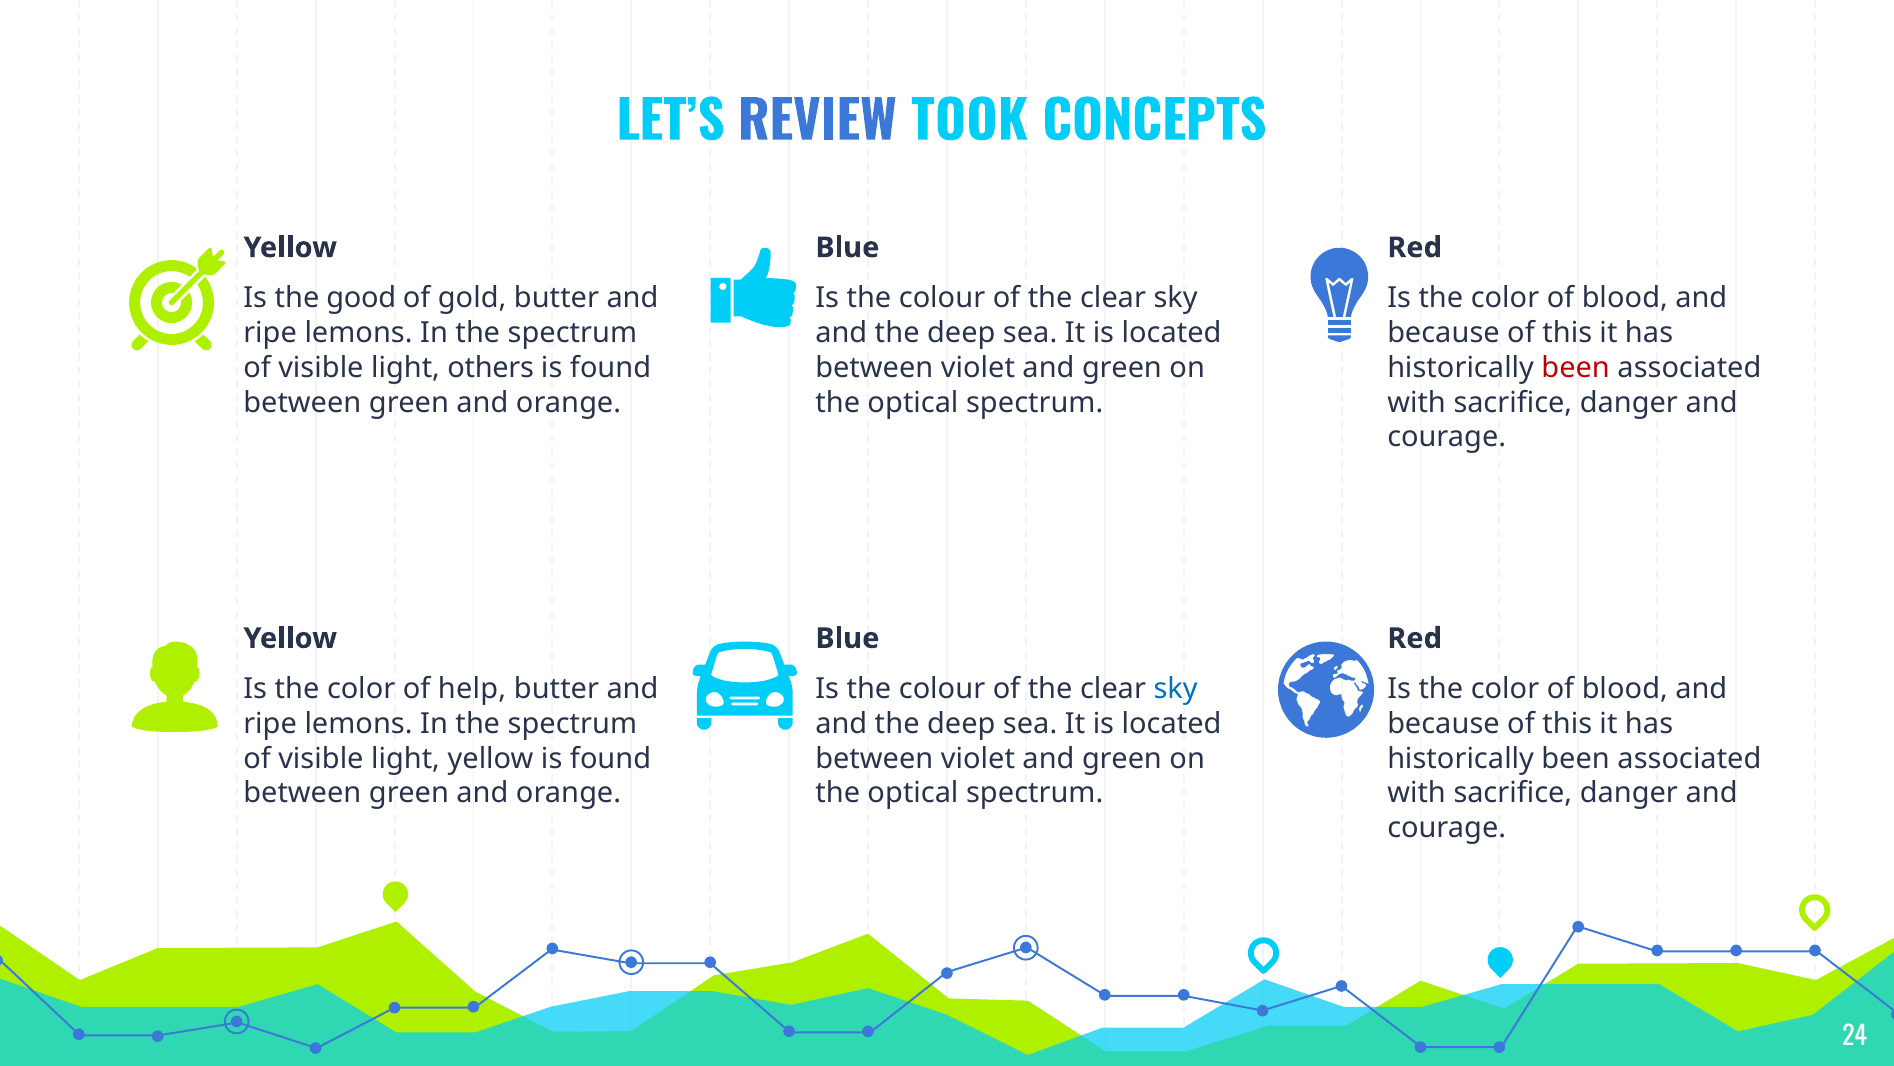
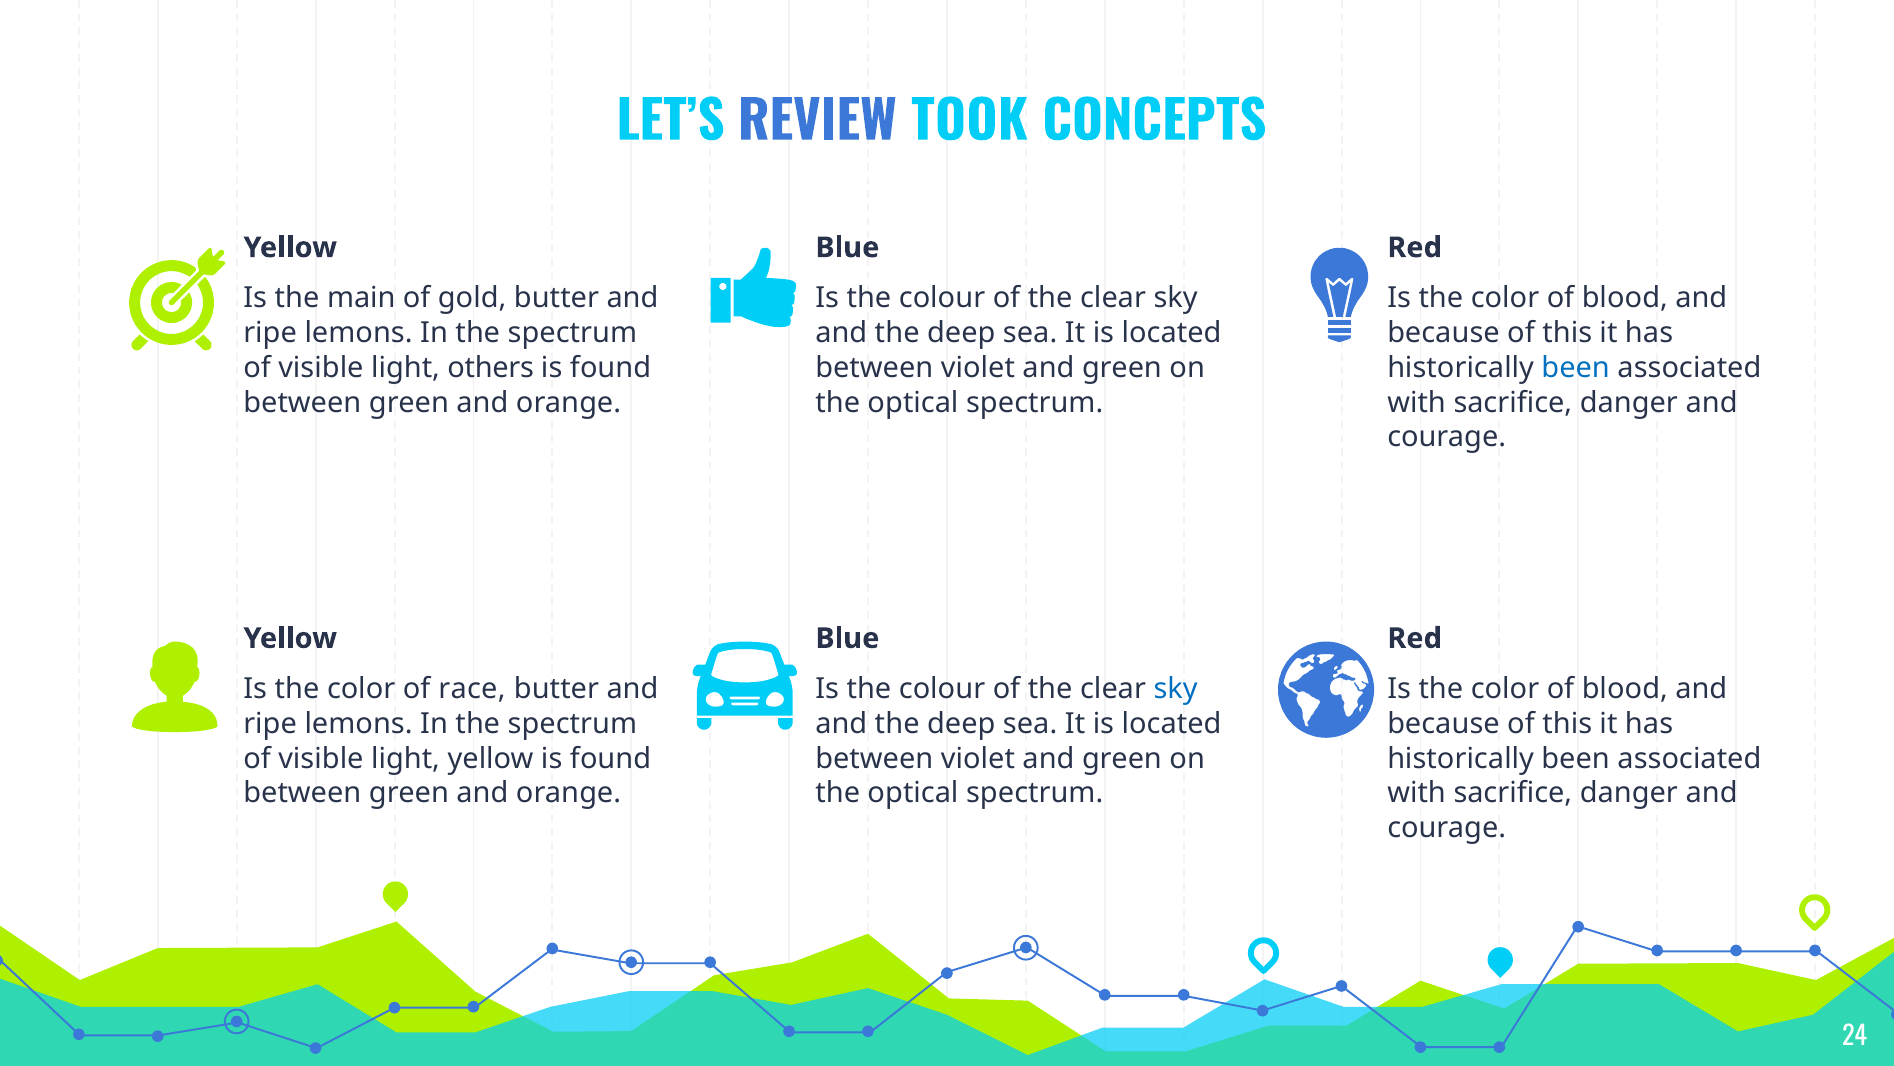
good: good -> main
been at (1576, 368) colour: red -> blue
help: help -> race
